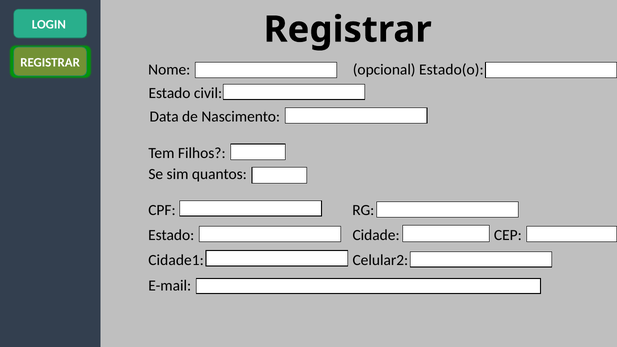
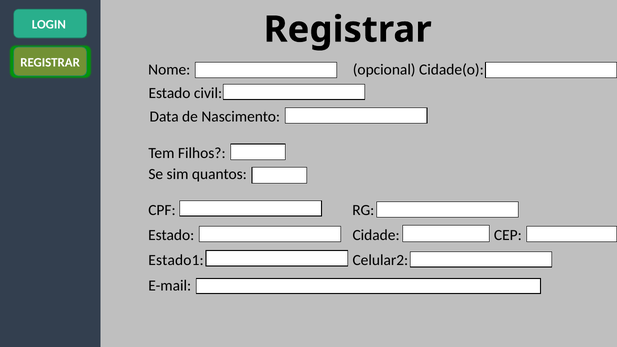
Estado(o: Estado(o -> Cidade(o
Cidade1: Cidade1 -> Estado1
